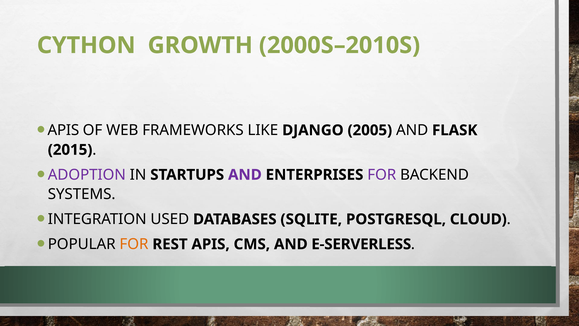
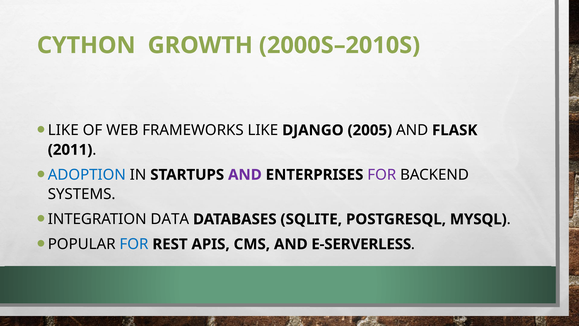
APIS at (63, 130): APIS -> LIKE
2015: 2015 -> 2011
ADOPTION colour: purple -> blue
USED: USED -> DATA
CLOUD: CLOUD -> MYSQL
FOR at (134, 244) colour: orange -> blue
